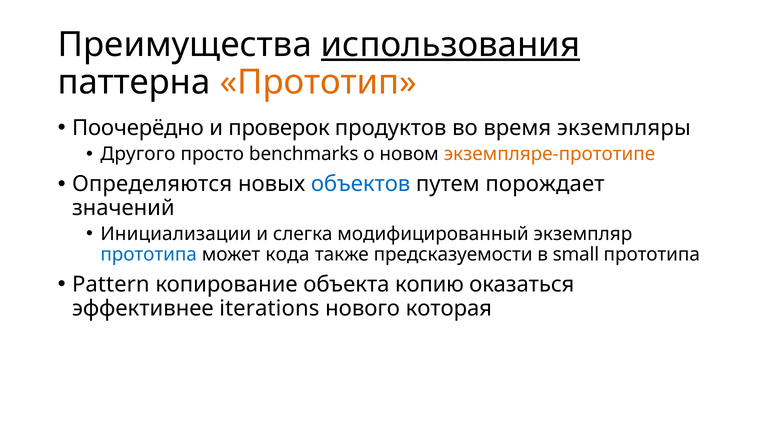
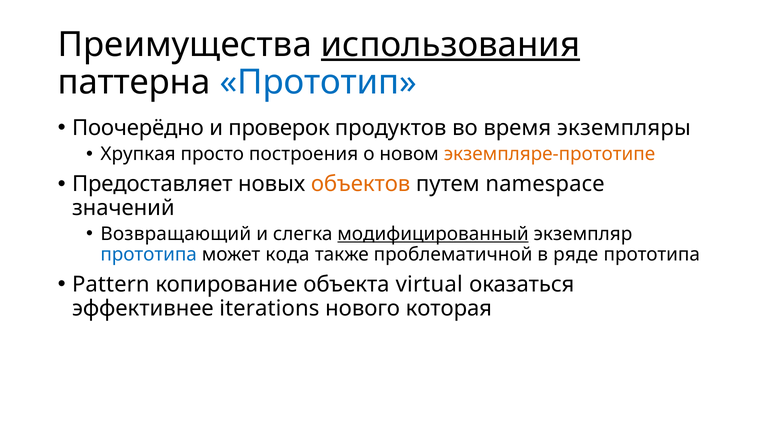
Прототип colour: orange -> blue
Другого: Другого -> Хрупкая
benchmarks: benchmarks -> построения
Определяются: Определяются -> Предоставляет
объектов colour: blue -> orange
порождает: порождает -> namespace
Инициализации: Инициализации -> Возвращающий
модифицированный underline: none -> present
предсказуемости: предсказуемости -> проблематичной
small: small -> ряде
копию: копию -> virtual
